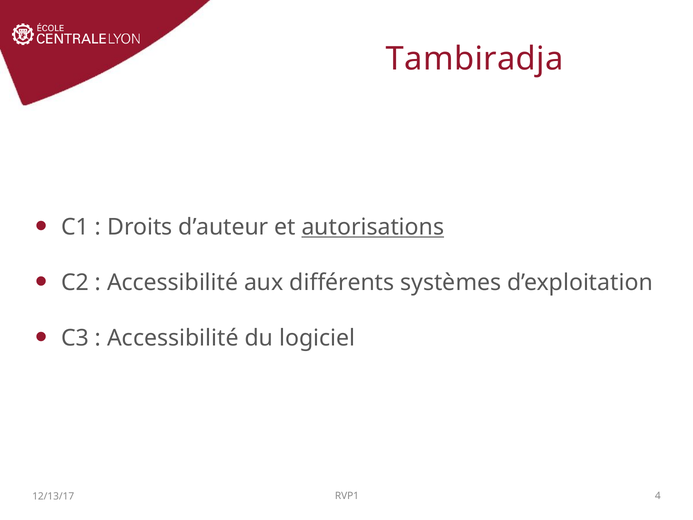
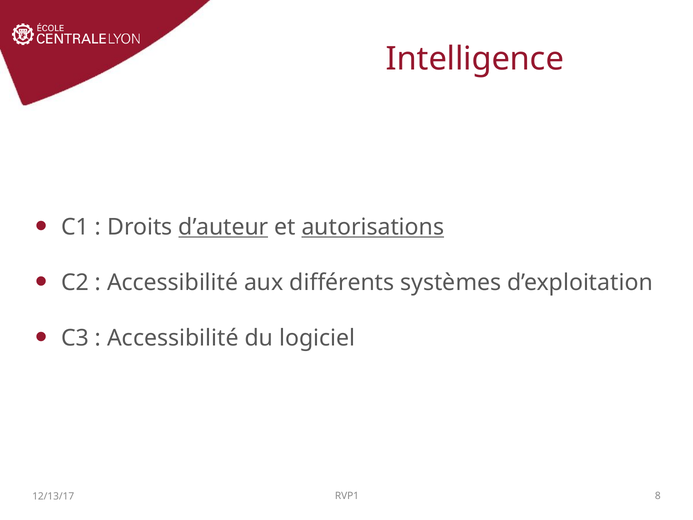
Tambiradja: Tambiradja -> Intelligence
d’auteur underline: none -> present
4: 4 -> 8
